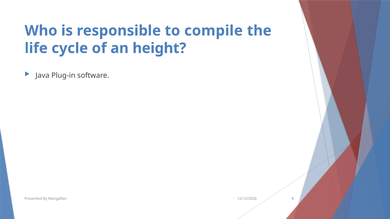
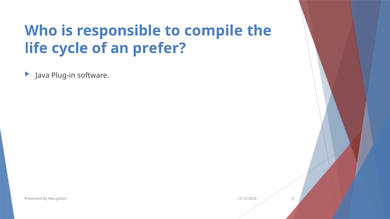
height: height -> prefer
